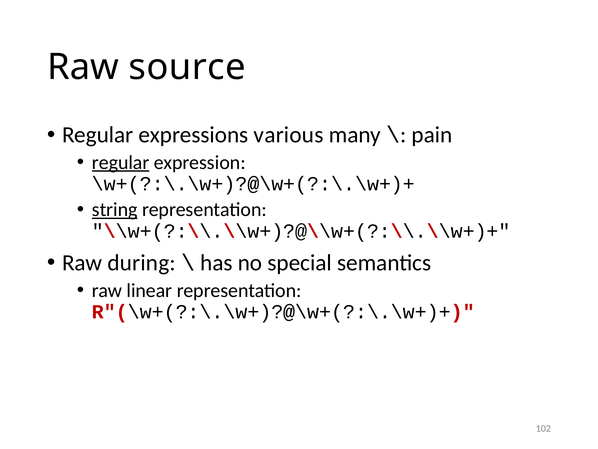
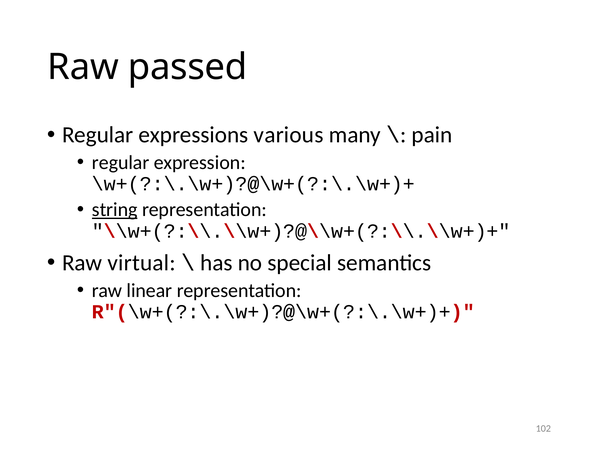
source: source -> passed
regular at (121, 162) underline: present -> none
during: during -> virtual
